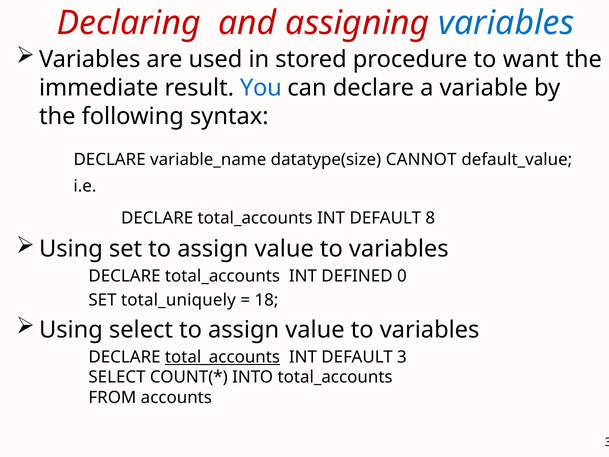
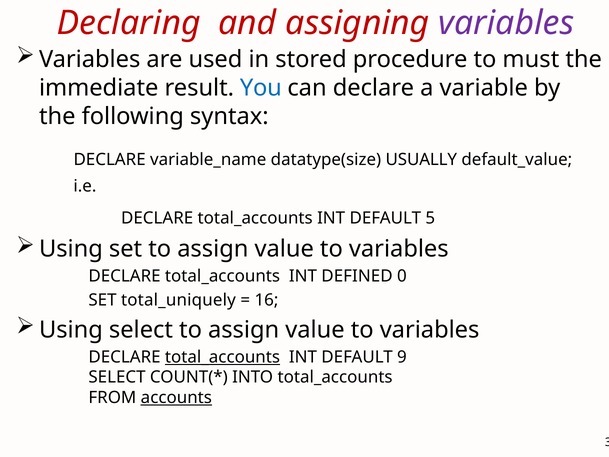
variables at (506, 23) colour: blue -> purple
want: want -> must
CANNOT: CANNOT -> USUALLY
8: 8 -> 5
18: 18 -> 16
3: 3 -> 9
accounts underline: none -> present
